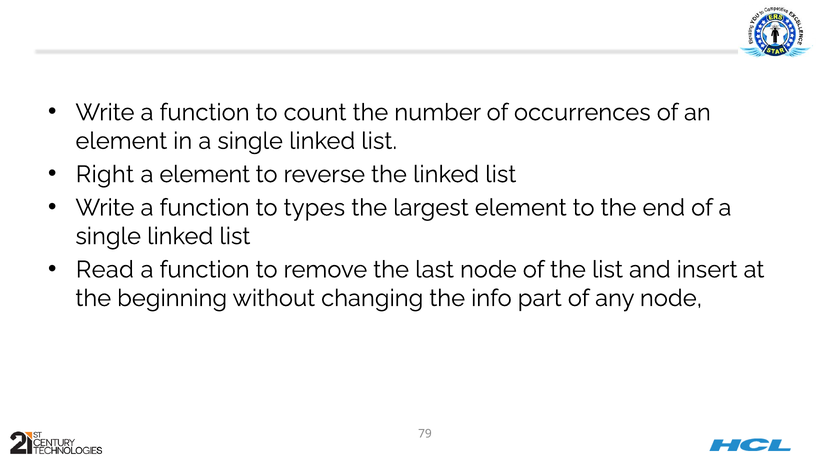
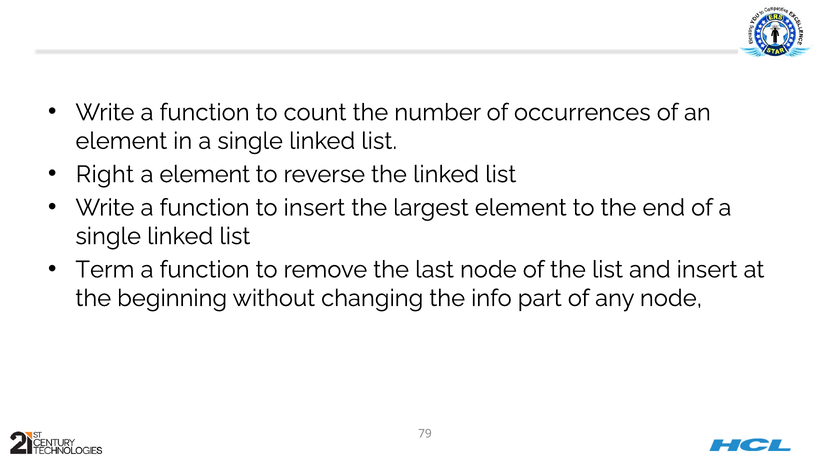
to types: types -> insert
Read: Read -> Term
